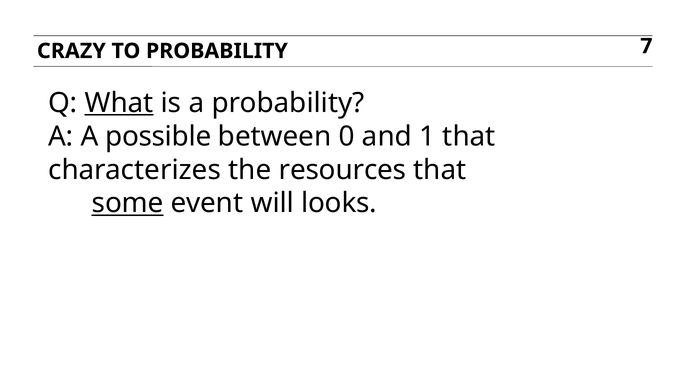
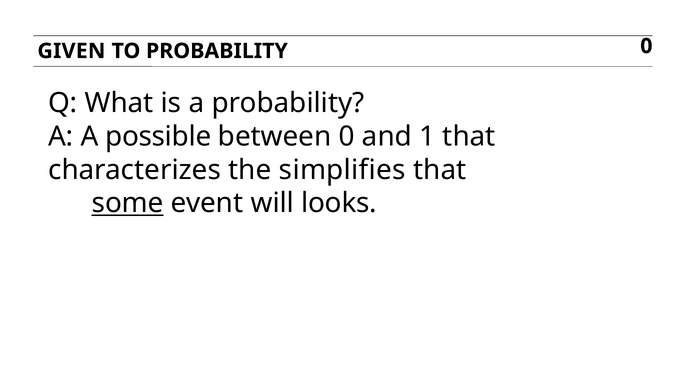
CRAZY: CRAZY -> GIVEN
PROBABILITY 7: 7 -> 0
What underline: present -> none
resources: resources -> simplifies
